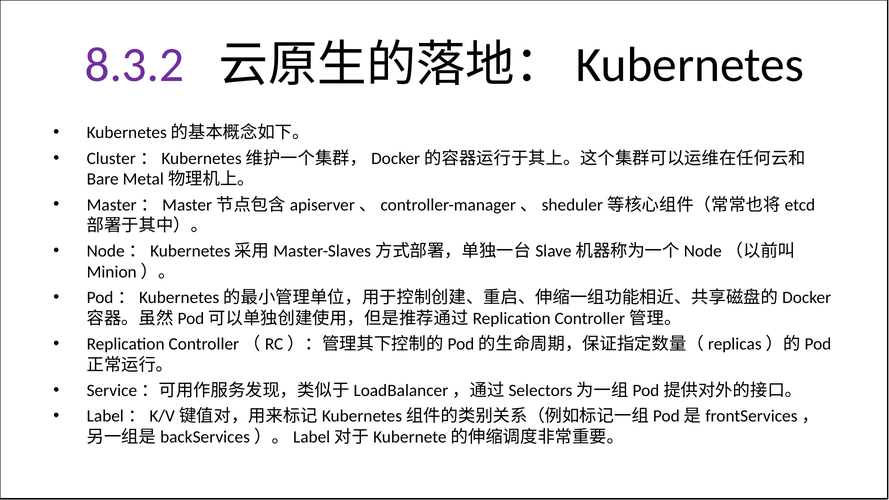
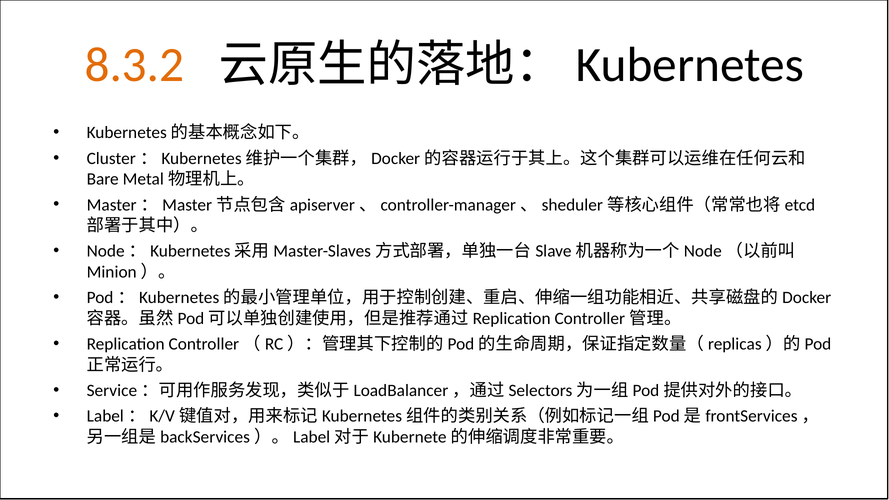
8.3.2 colour: purple -> orange
